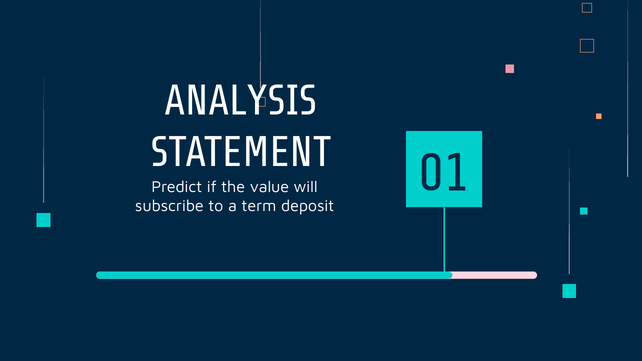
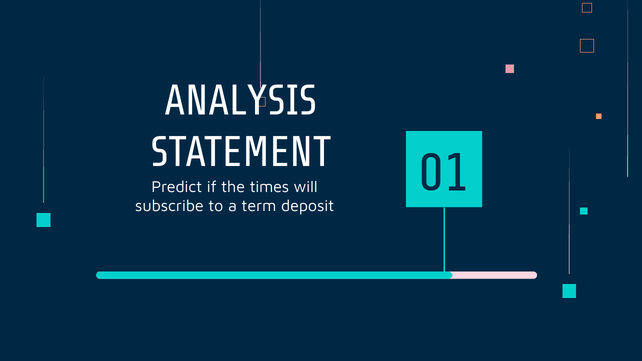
value: value -> times
